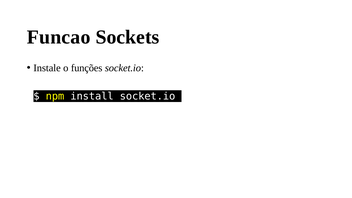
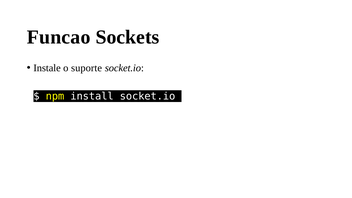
funções: funções -> suporte
